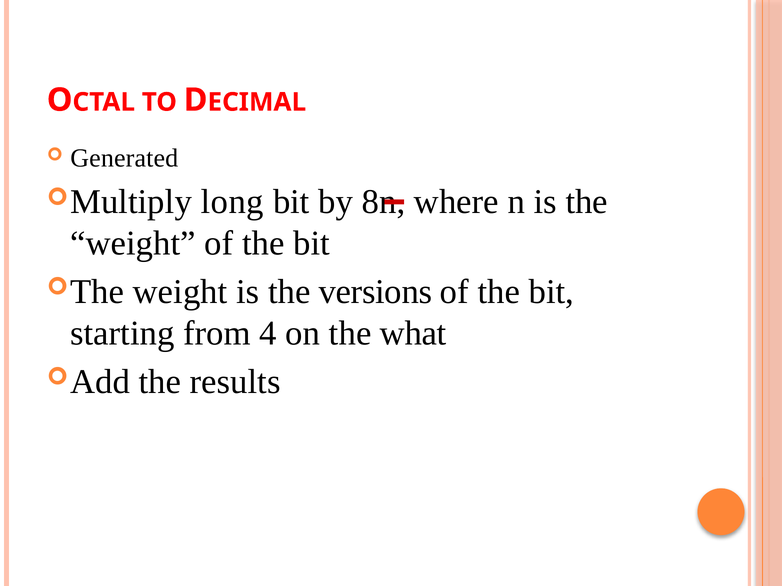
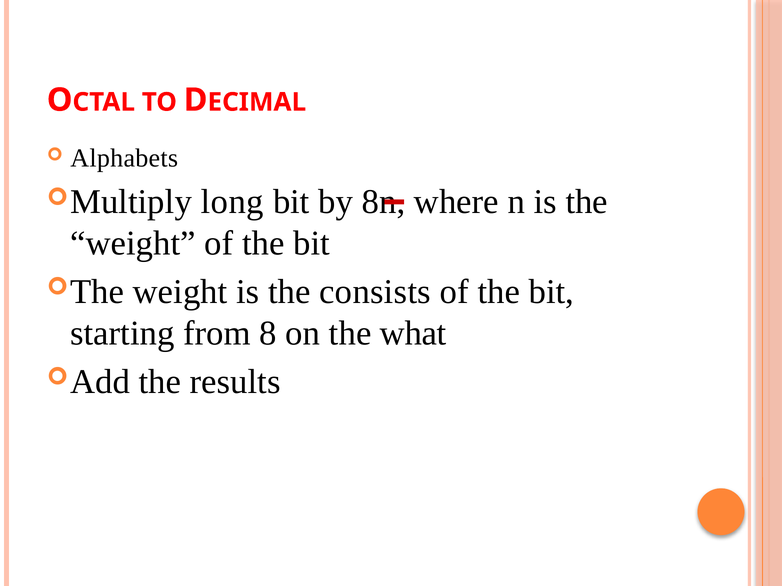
Generated: Generated -> Alphabets
versions: versions -> consists
4: 4 -> 8
